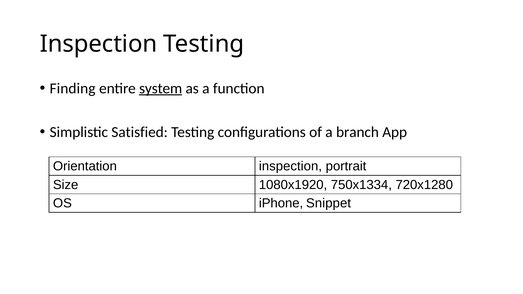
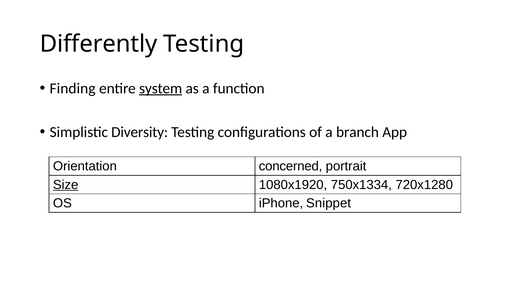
Inspection at (99, 44): Inspection -> Differently
Satisfied: Satisfied -> Diversity
Orientation inspection: inspection -> concerned
Size underline: none -> present
